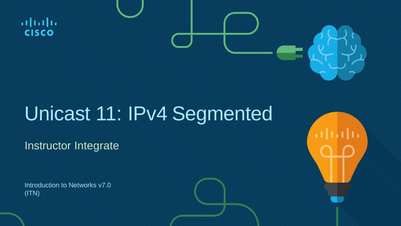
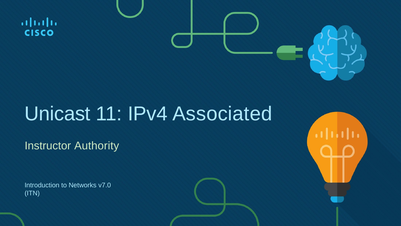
Segmented: Segmented -> Associated
Integrate: Integrate -> Authority
